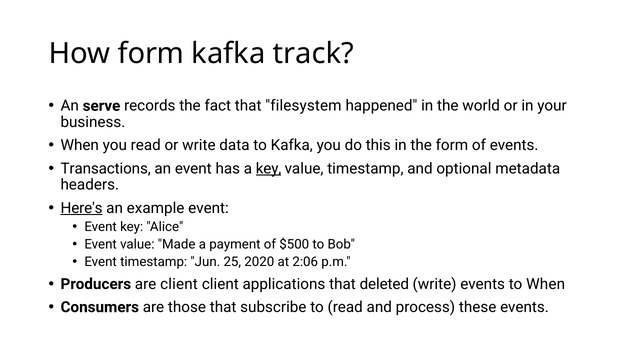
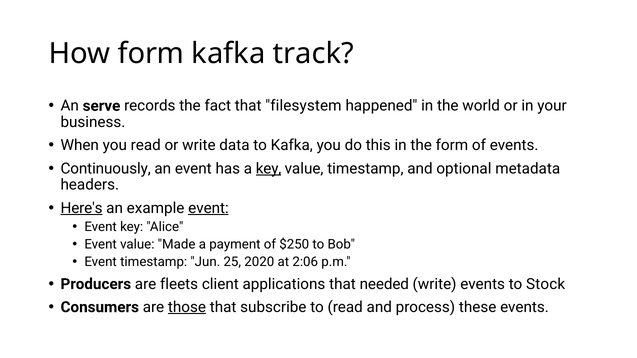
Transactions: Transactions -> Continuously
event at (208, 208) underline: none -> present
$500: $500 -> $250
are client: client -> fleets
deleted: deleted -> needed
to When: When -> Stock
those underline: none -> present
